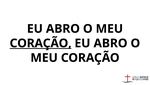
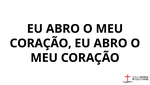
CORAÇÃO at (41, 43) underline: present -> none
